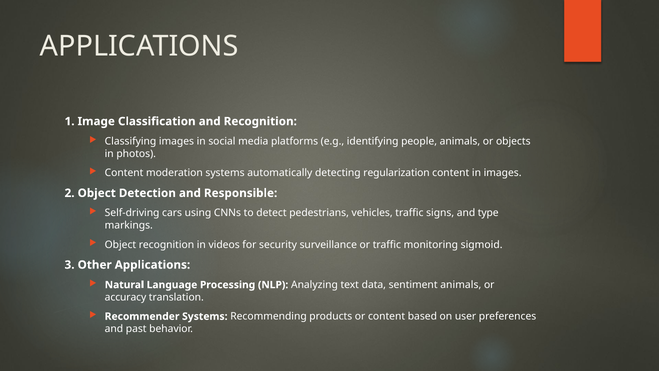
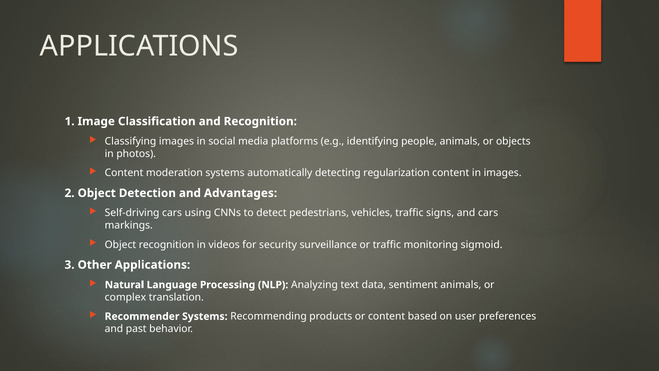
Responsible: Responsible -> Advantages
and type: type -> cars
accuracy: accuracy -> complex
